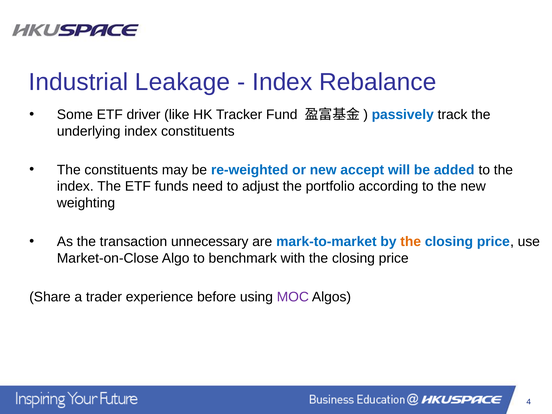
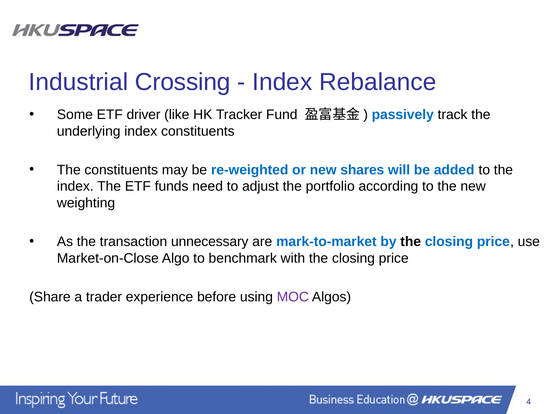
Leakage: Leakage -> Crossing
accept: accept -> shares
the at (411, 242) colour: orange -> black
